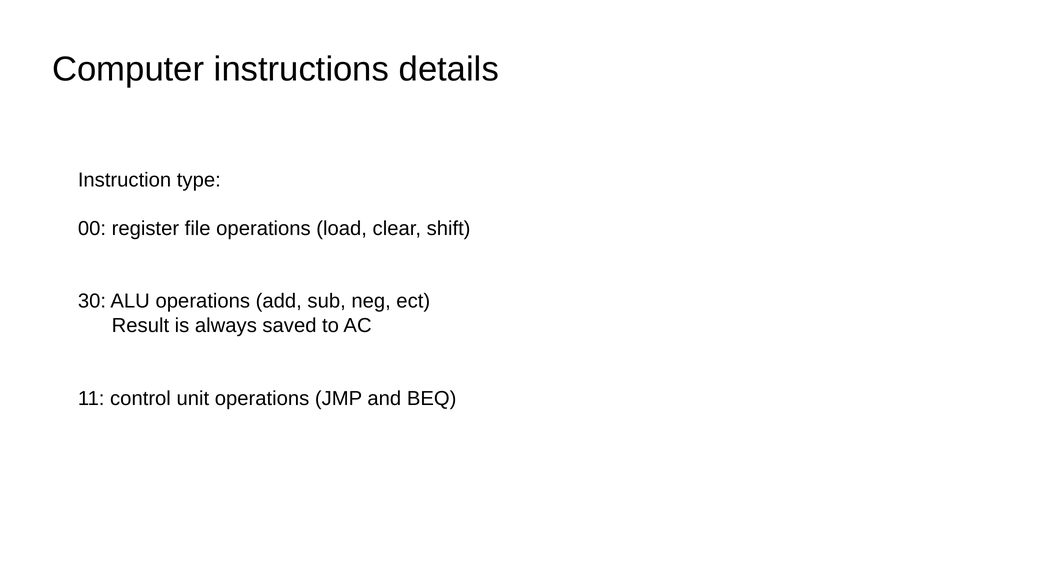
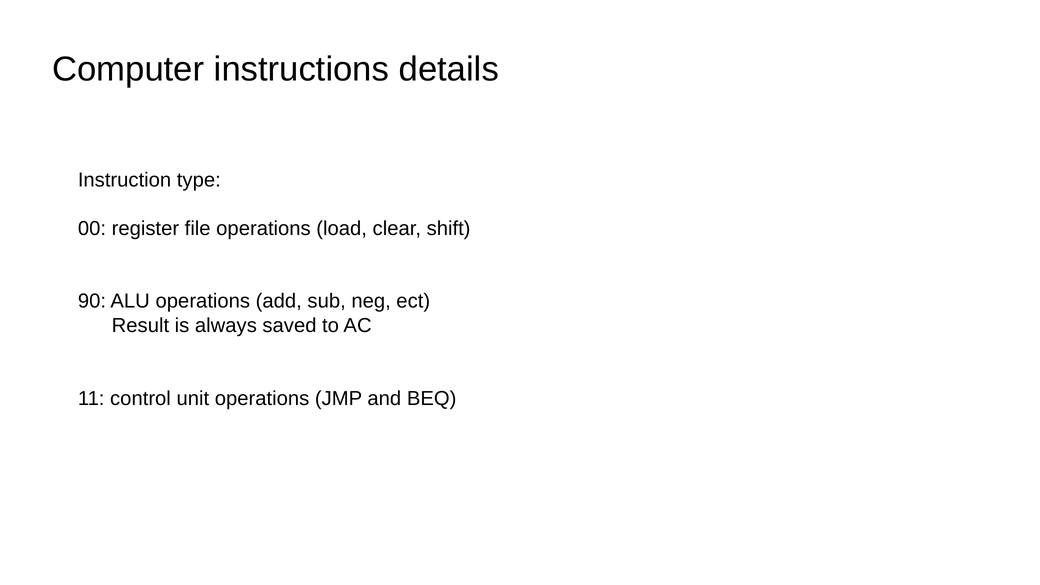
30: 30 -> 90
